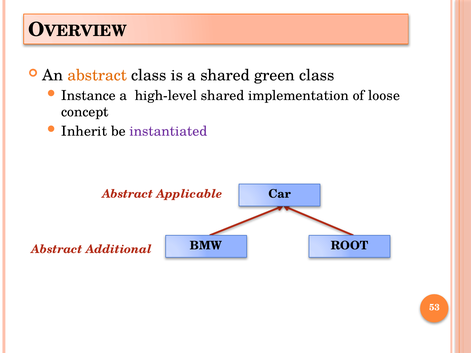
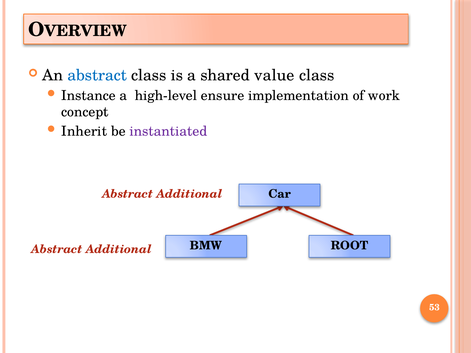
abstract at (97, 75) colour: orange -> blue
green: green -> value
high-level shared: shared -> ensure
loose: loose -> work
Applicable at (189, 194): Applicable -> Additional
